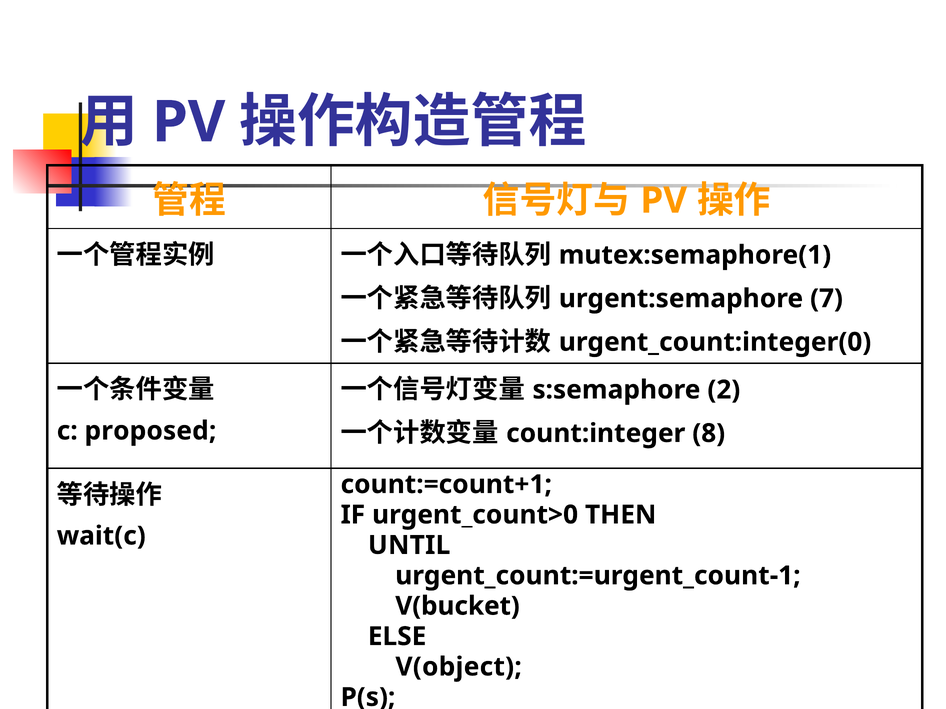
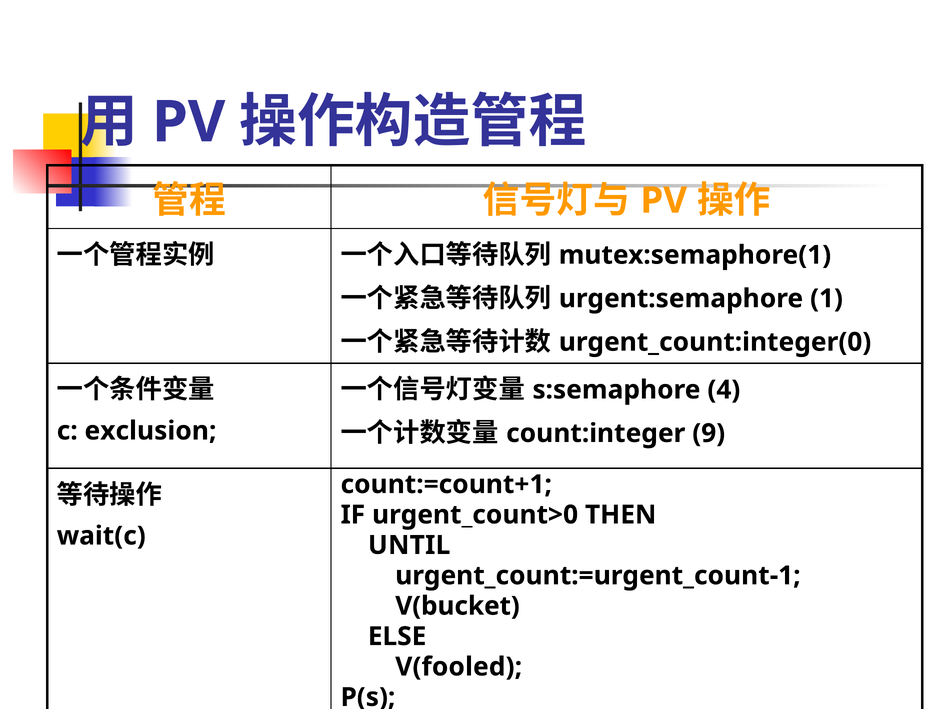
7: 7 -> 1
2: 2 -> 4
8: 8 -> 9
proposed: proposed -> exclusion
V(object: V(object -> V(fooled
